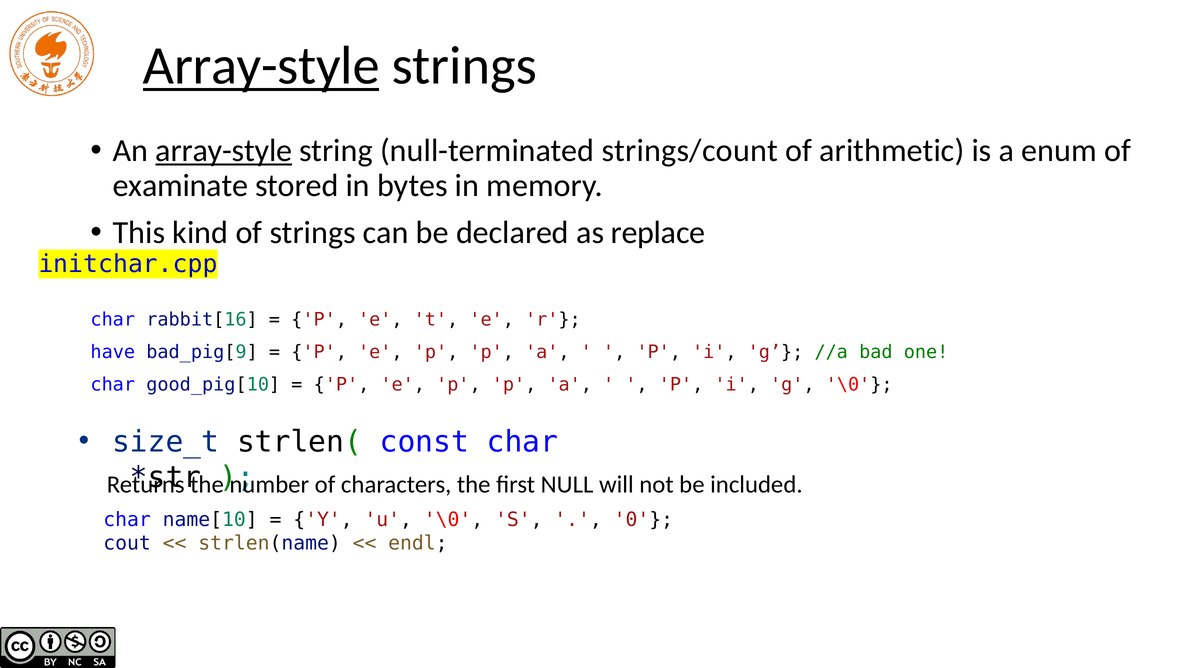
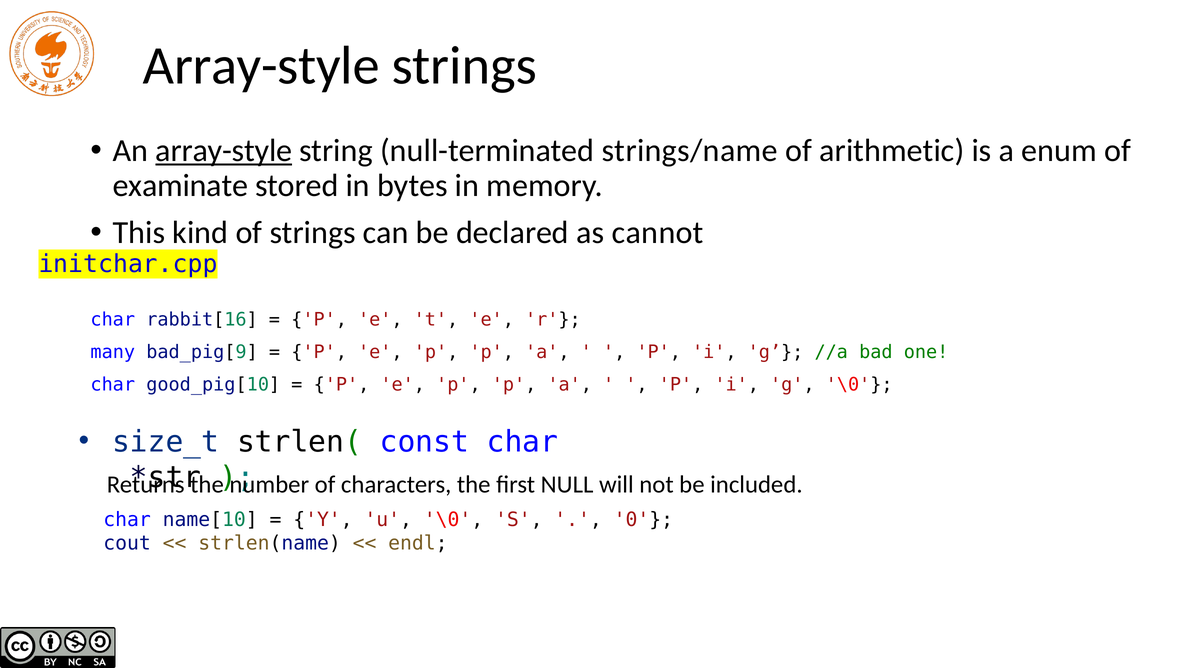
Array-style at (261, 66) underline: present -> none
strings/count: strings/count -> strings/name
replace: replace -> cannot
have: have -> many
